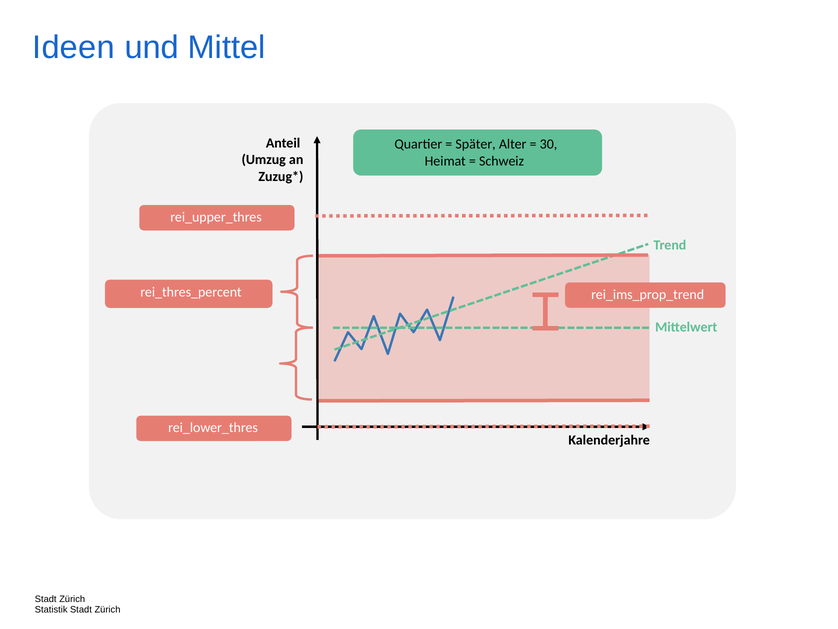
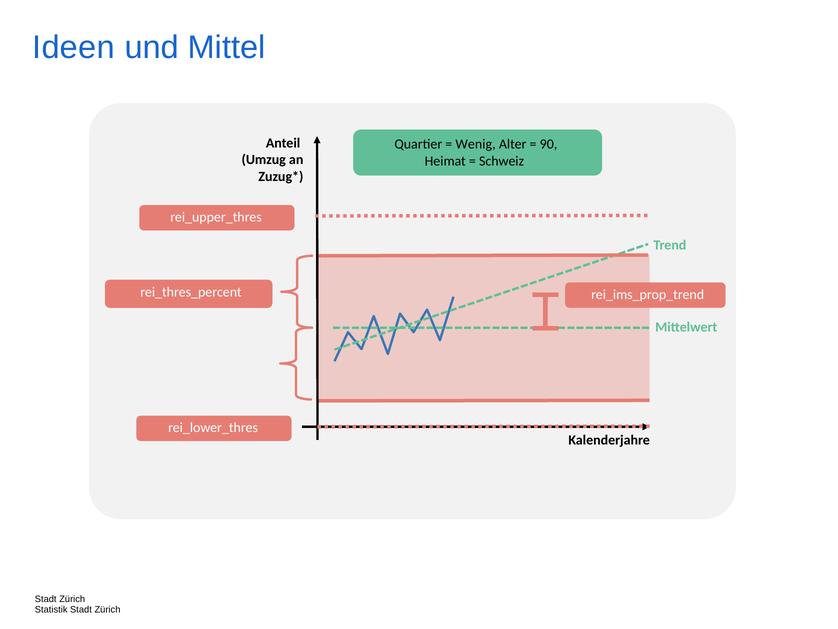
Später: Später -> Wenig
30: 30 -> 90
